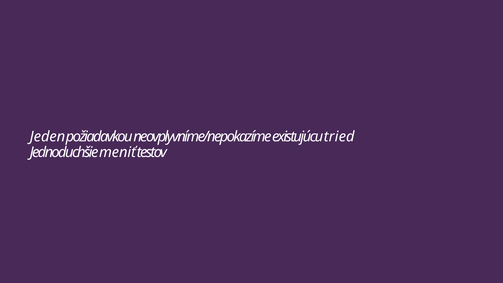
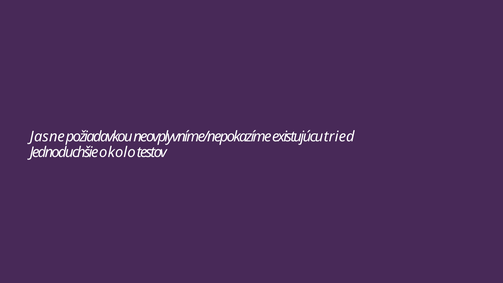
Jeden: Jeden -> Jasne
meniť: meniť -> okolo
